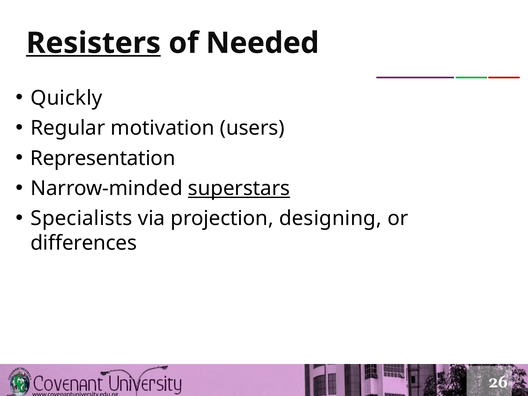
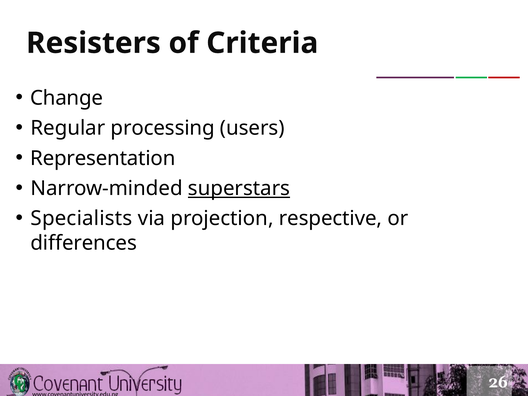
Resisters underline: present -> none
Needed: Needed -> Criteria
Quickly: Quickly -> Change
motivation: motivation -> processing
designing: designing -> respective
